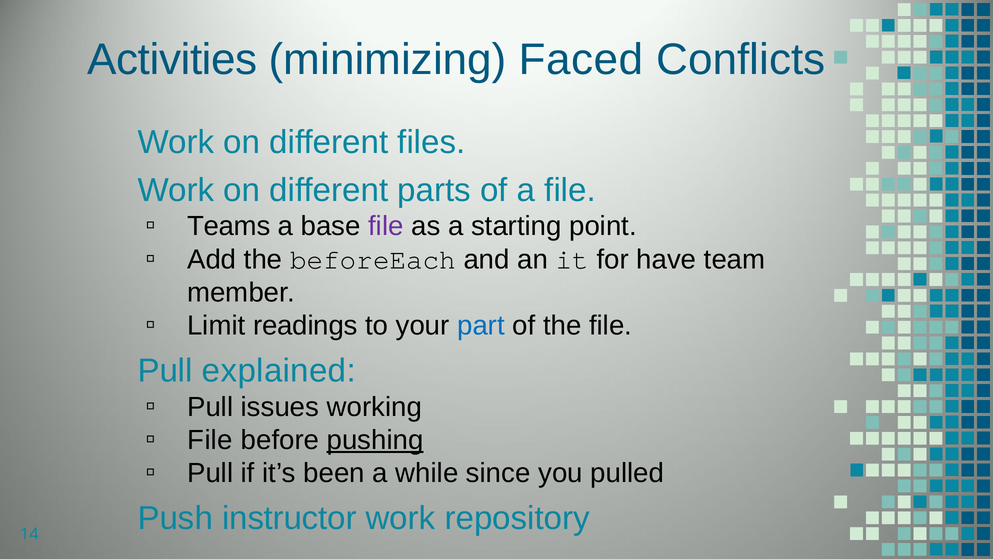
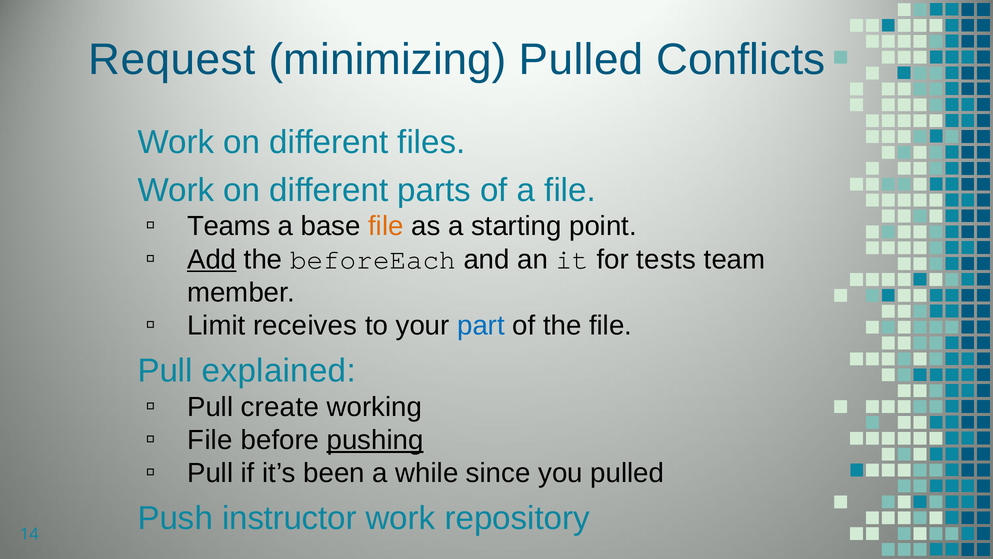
Activities: Activities -> Request
minimizing Faced: Faced -> Pulled
file at (386, 226) colour: purple -> orange
Add underline: none -> present
have: have -> tests
readings: readings -> receives
issues: issues -> create
